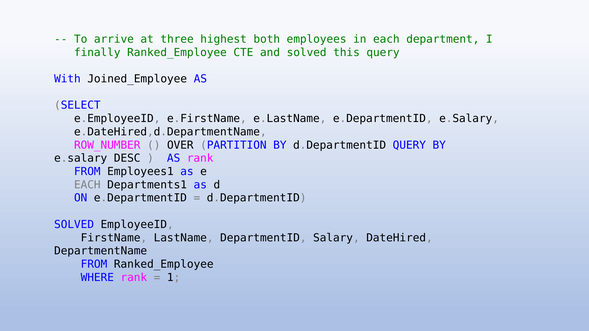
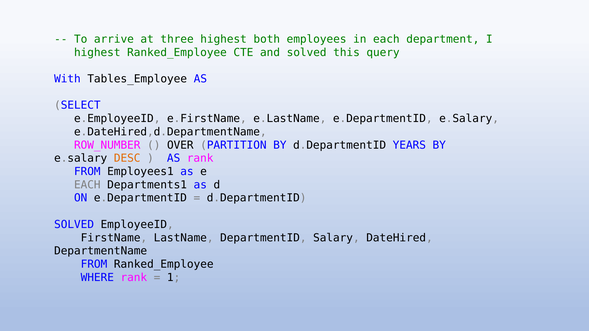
finally at (97, 52): finally -> highest
Joined_Employee: Joined_Employee -> Tables_Employee
d.DepartmentID QUERY: QUERY -> YEARS
DESC colour: black -> orange
